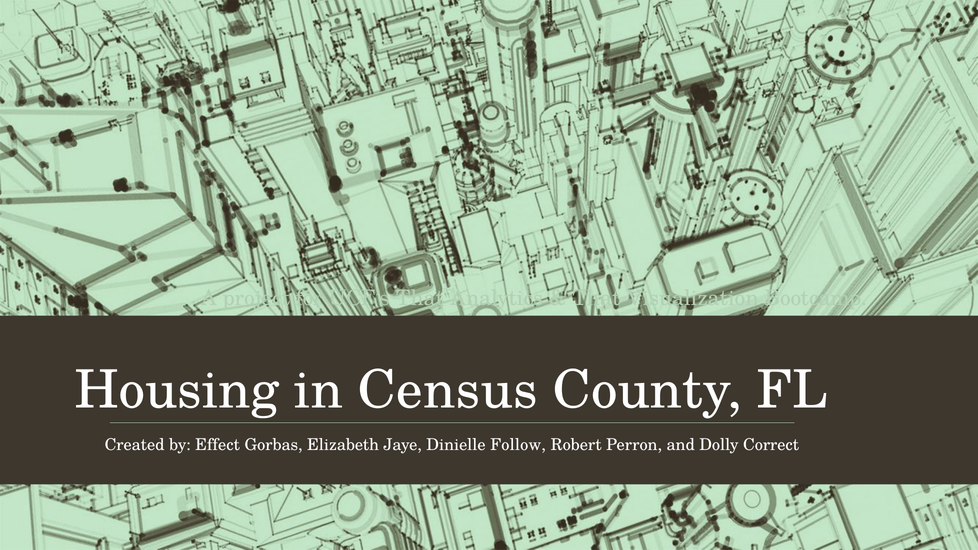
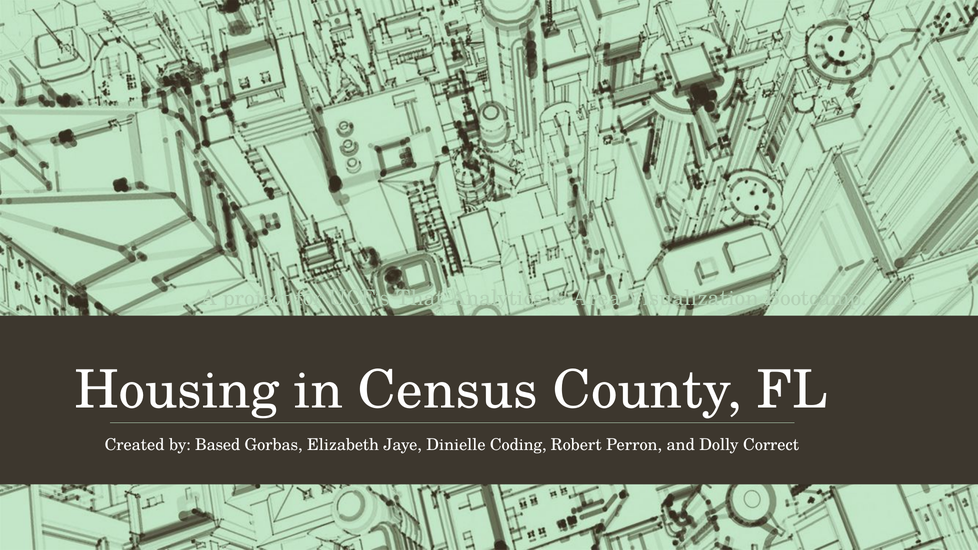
That at (597, 298): That -> Area
Effect: Effect -> Based
Follow: Follow -> Coding
